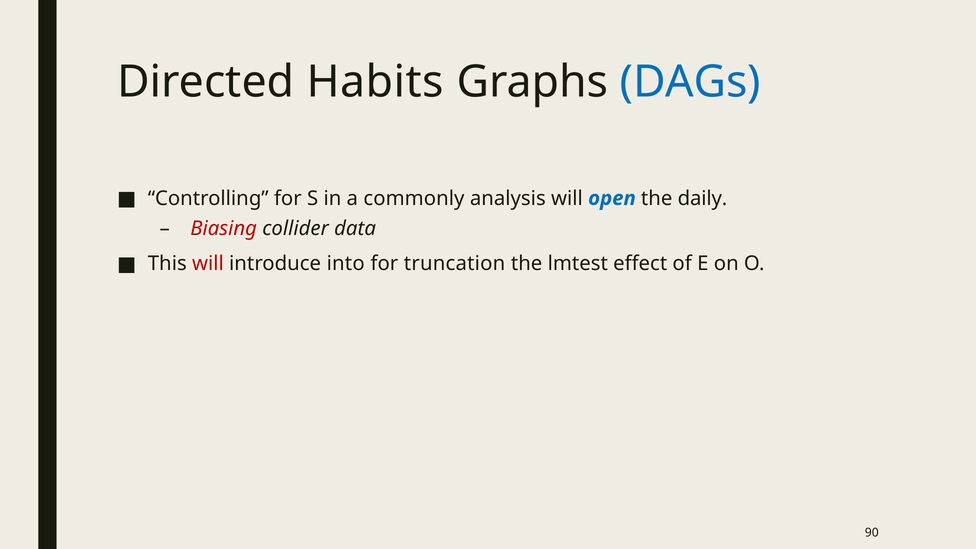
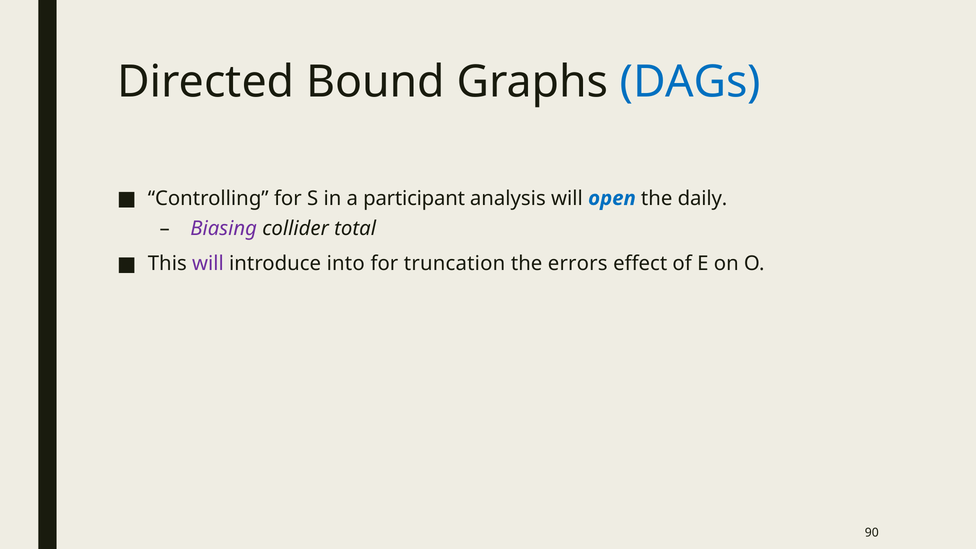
Habits: Habits -> Bound
commonly: commonly -> participant
Biasing colour: red -> purple
data: data -> total
will at (208, 264) colour: red -> purple
lmtest: lmtest -> errors
